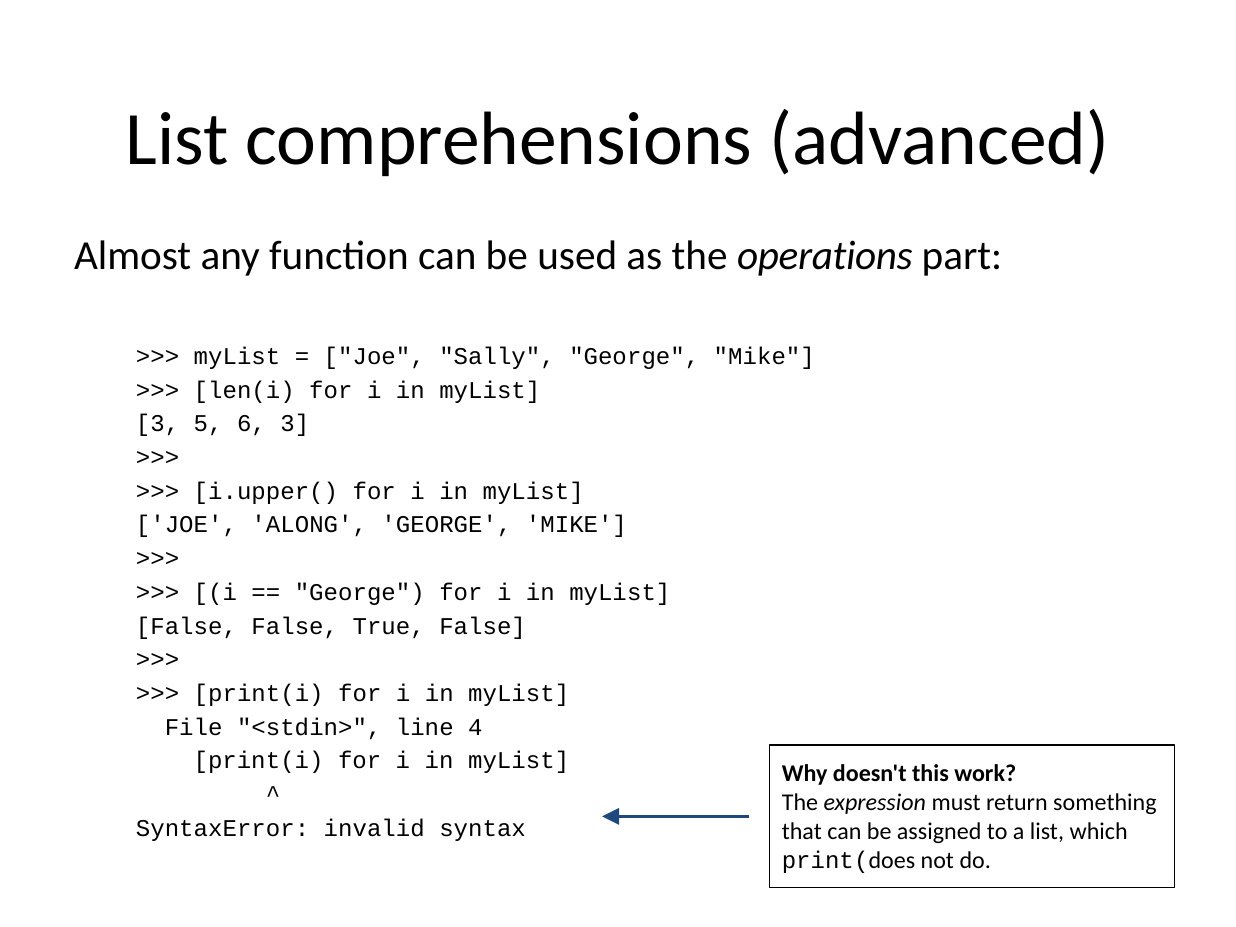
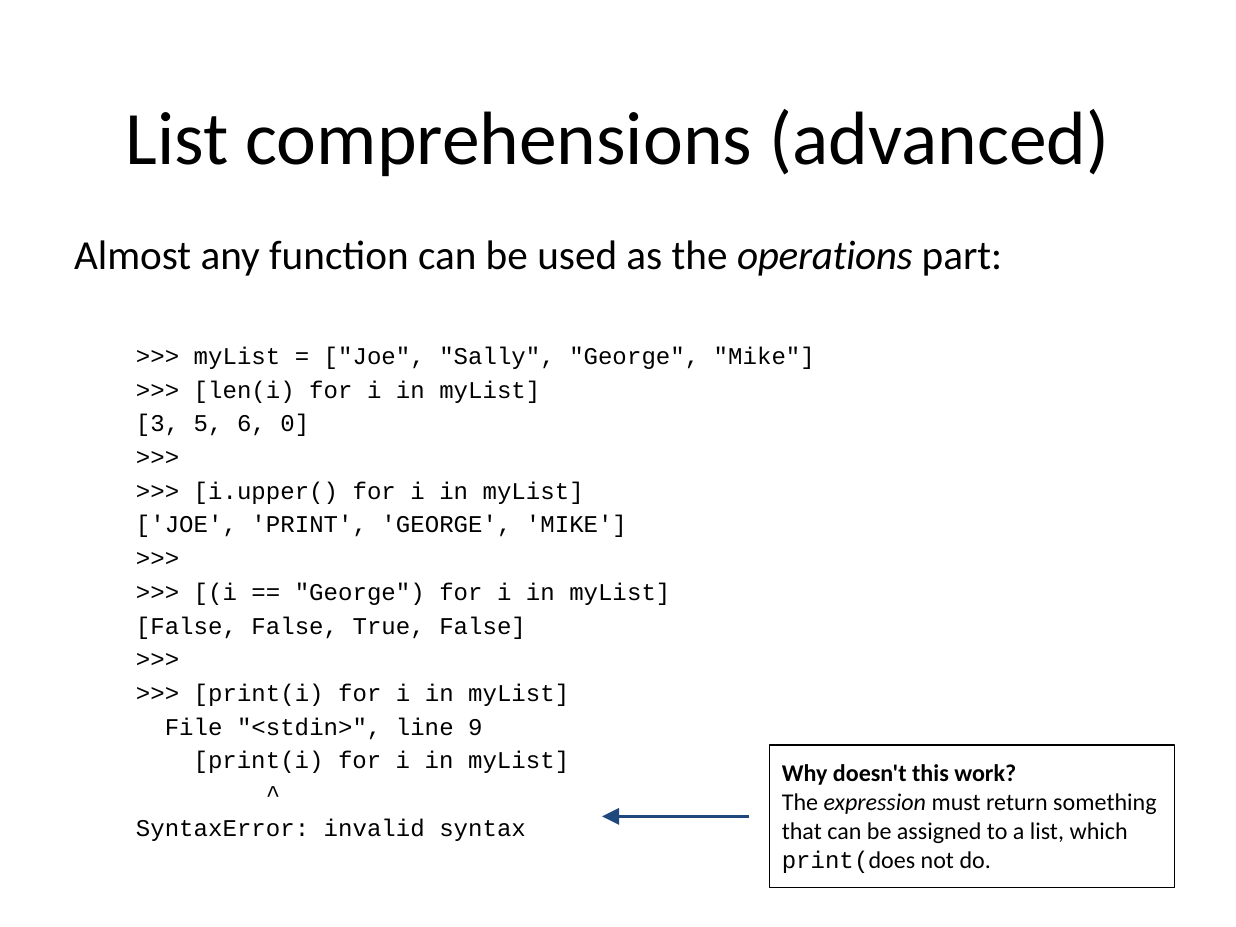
6 3: 3 -> 0
ALONG: ALONG -> PRINT
4: 4 -> 9
